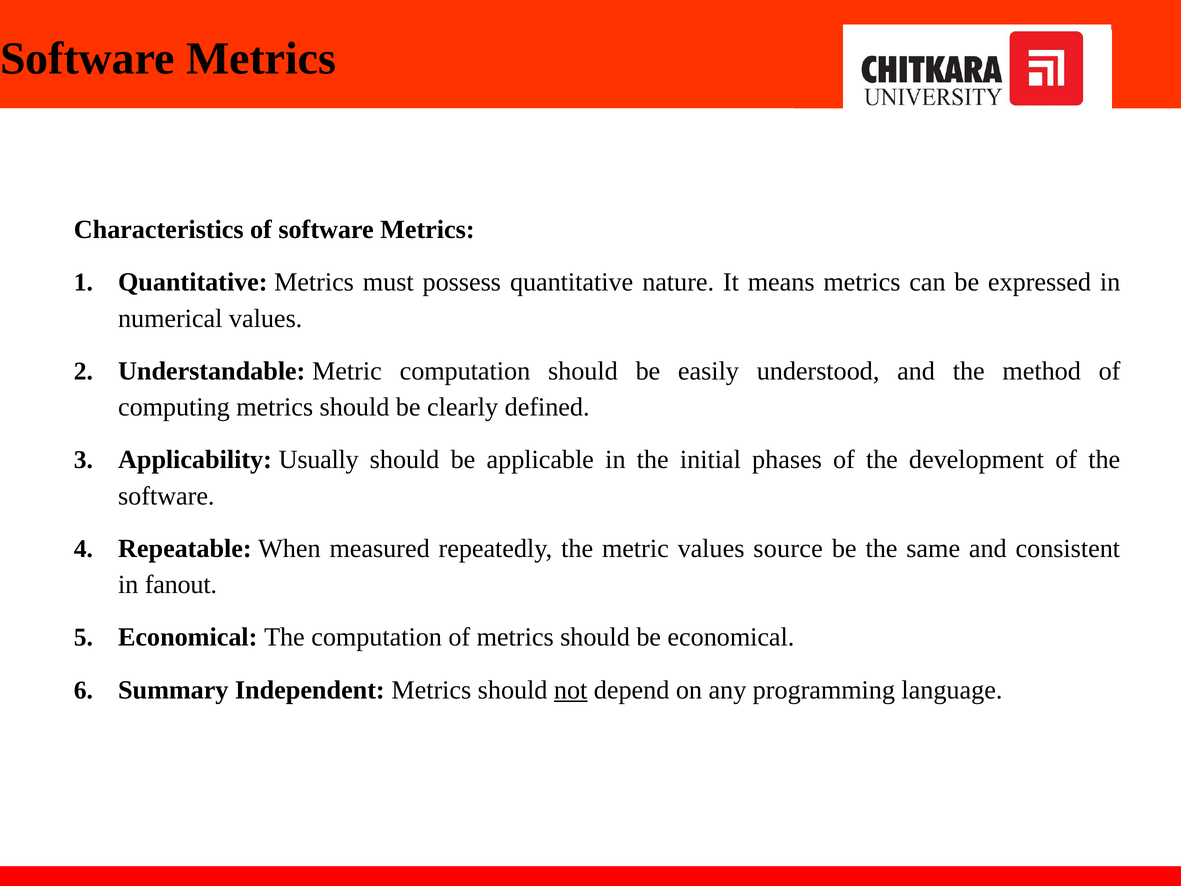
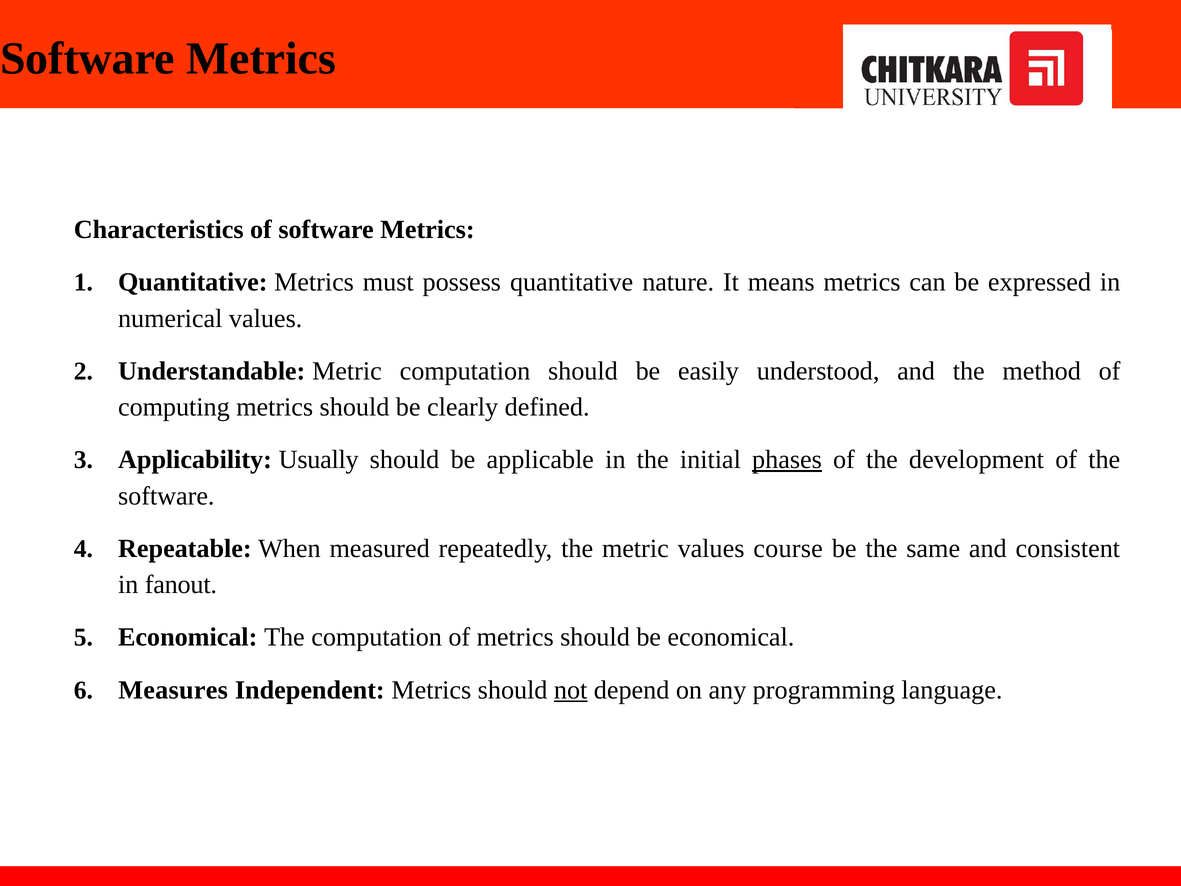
phases underline: none -> present
source: source -> course
Summary: Summary -> Measures
